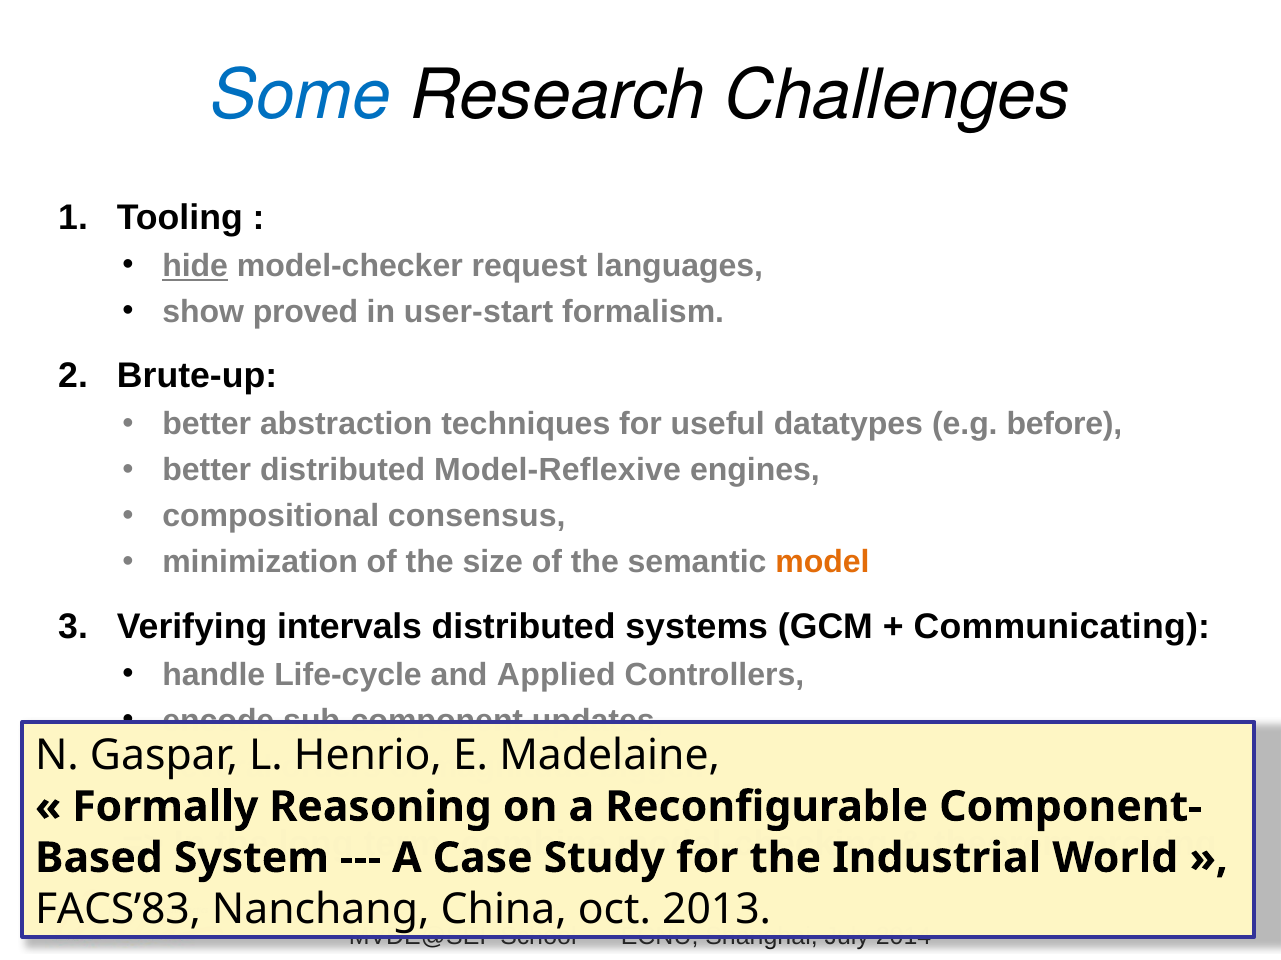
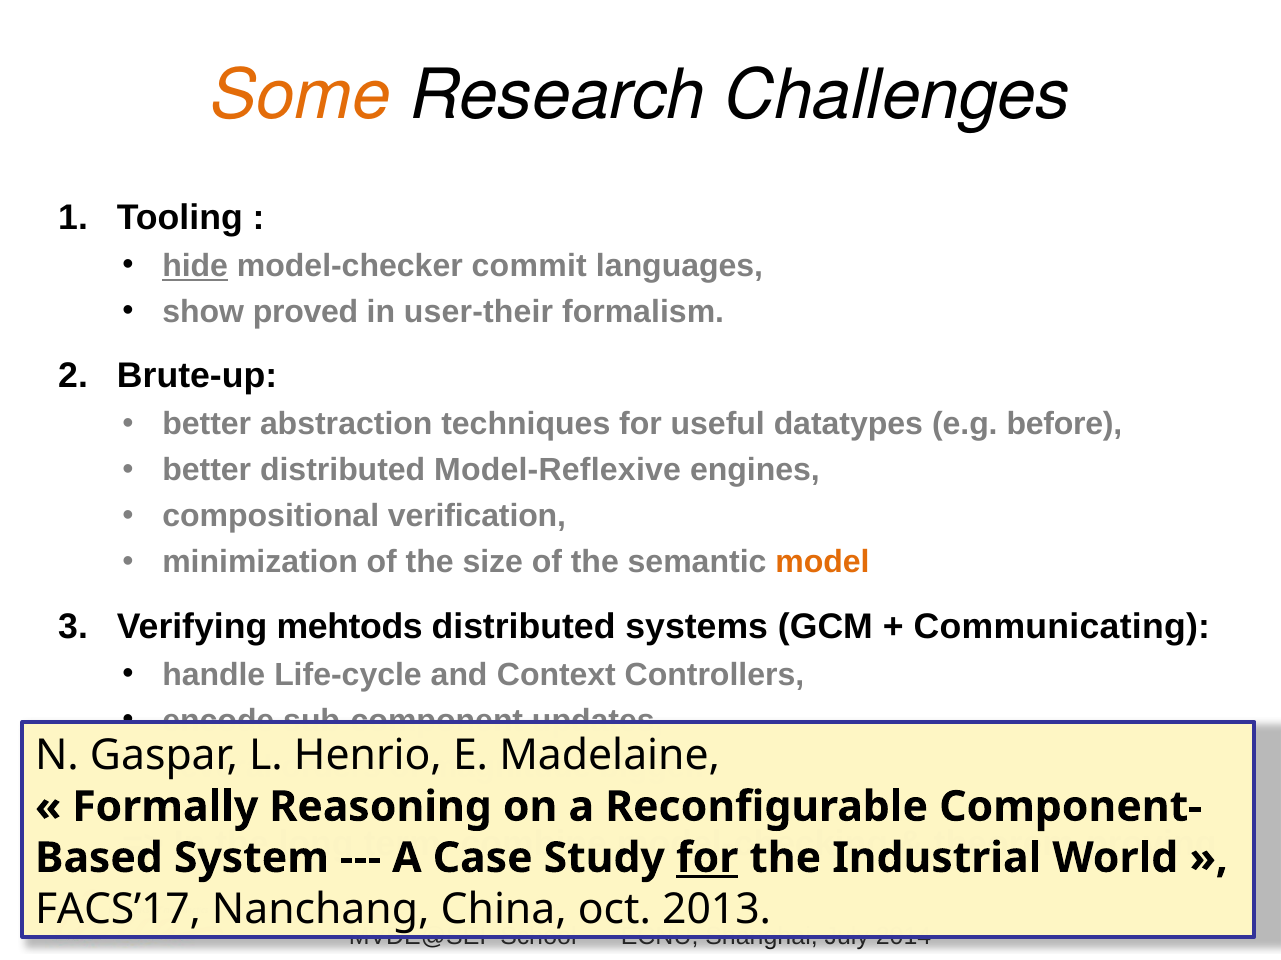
Some colour: blue -> orange
request: request -> commit
user-start: user-start -> user-their
consensus: consensus -> verification
intervals: intervals -> mehtods
Applied: Applied -> Context
for at (707, 859) underline: none -> present
FACS’83: FACS’83 -> FACS’17
